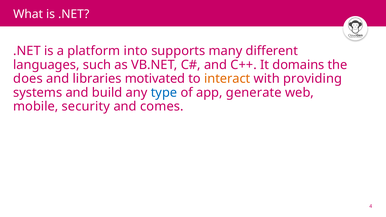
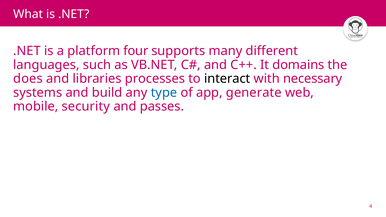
into: into -> four
motivated: motivated -> processes
interact colour: orange -> black
providing: providing -> necessary
comes: comes -> passes
